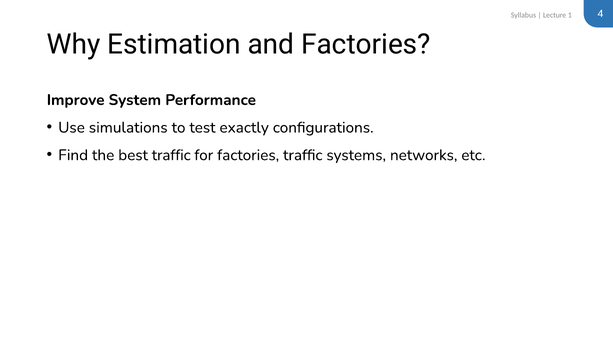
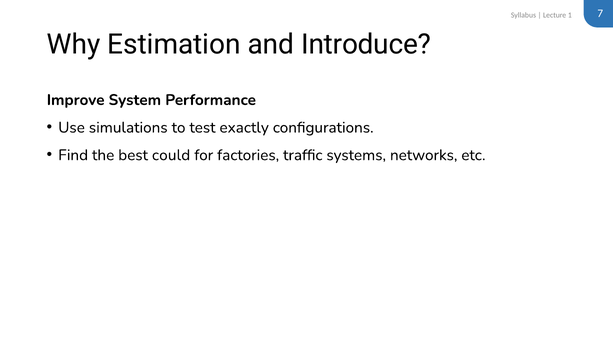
4: 4 -> 7
and Factories: Factories -> Introduce
best traffic: traffic -> could
